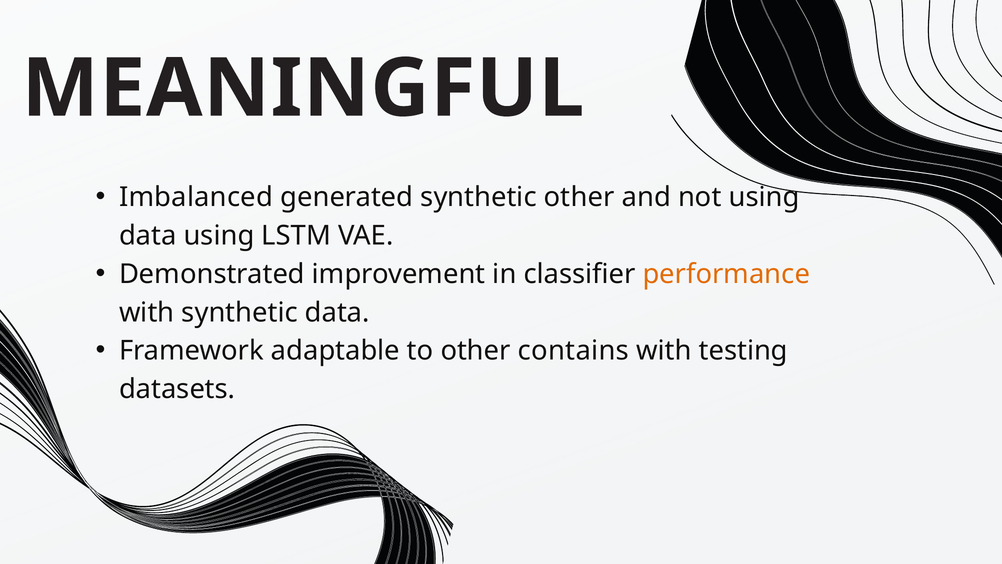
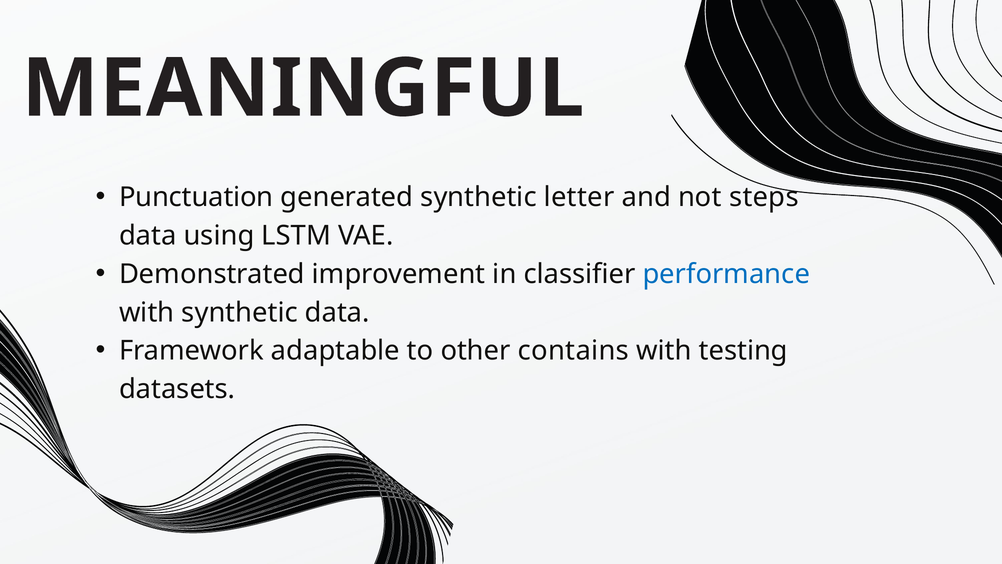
Imbalanced: Imbalanced -> Punctuation
synthetic other: other -> letter
not using: using -> steps
performance colour: orange -> blue
